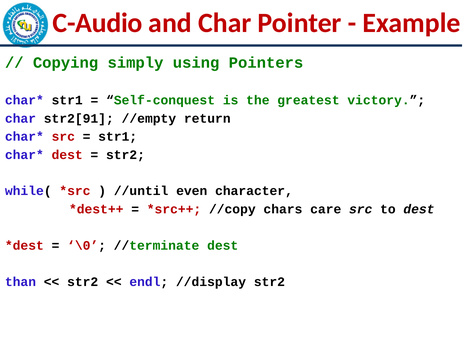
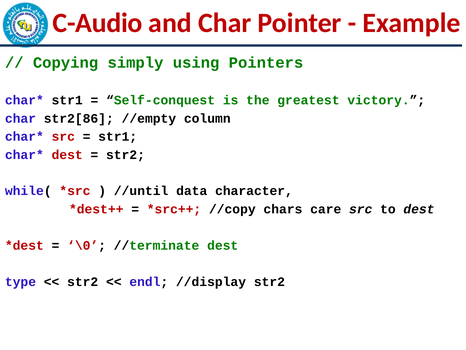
str2[91: str2[91 -> str2[86
return: return -> column
even: even -> data
than: than -> type
